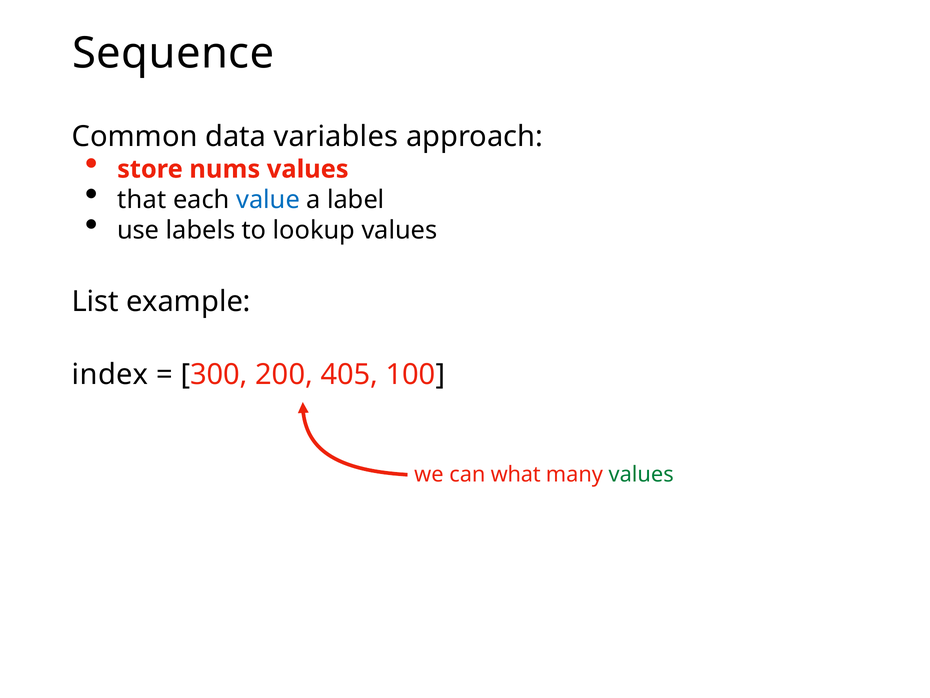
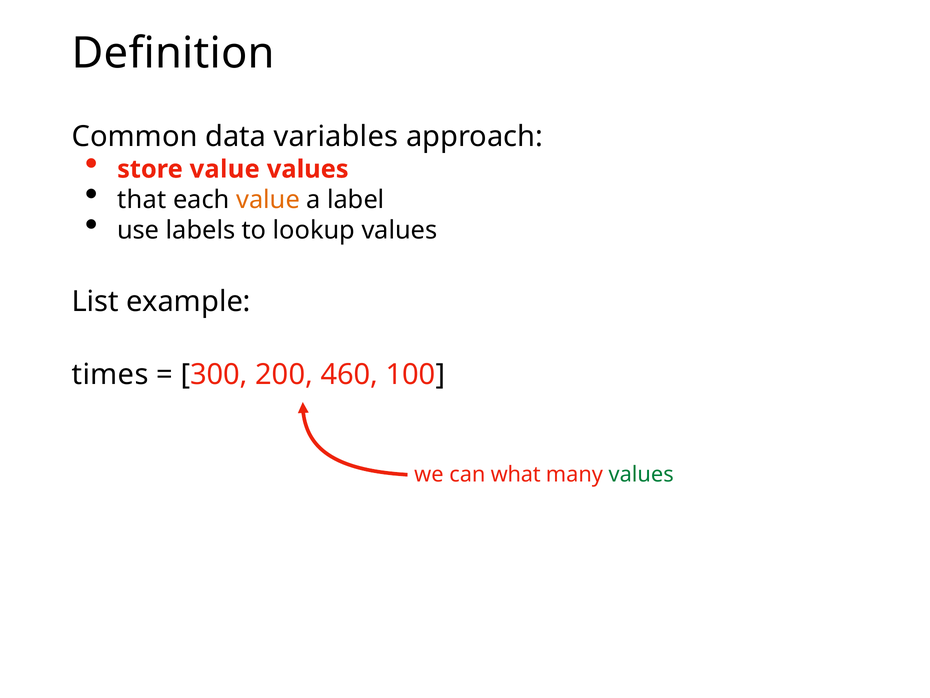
Sequence: Sequence -> Definition
store nums: nums -> value
value at (268, 200) colour: blue -> orange
index: index -> times
405: 405 -> 460
